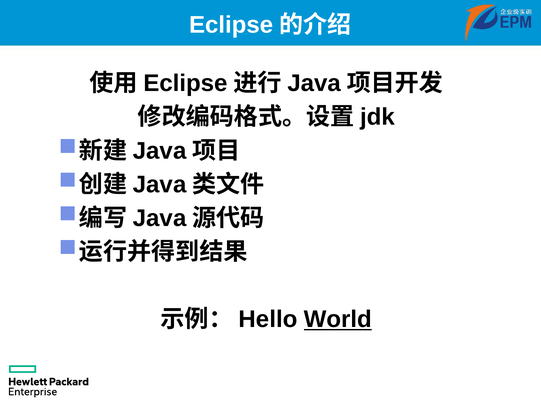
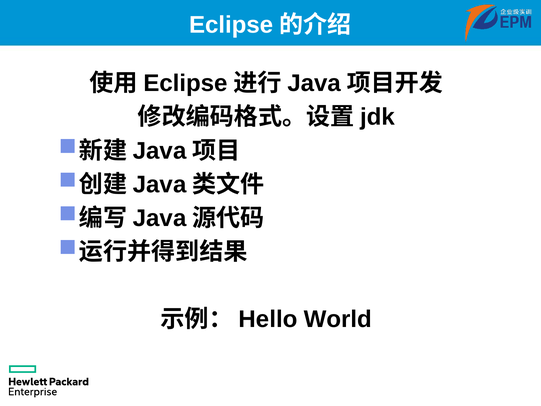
World underline: present -> none
